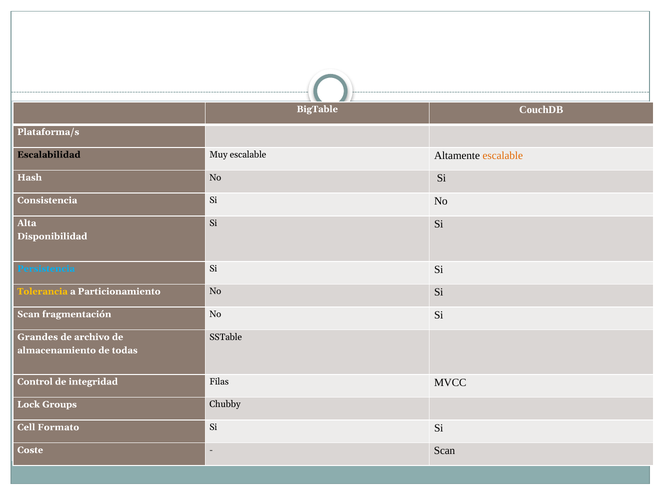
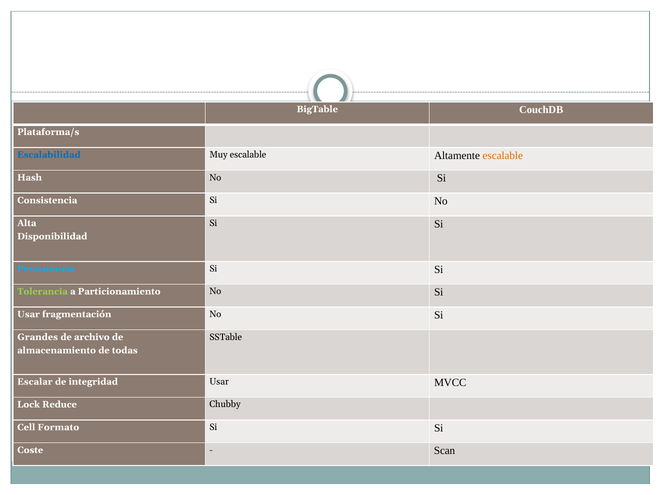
Escalabilidad colour: black -> blue
Tolerancia colour: yellow -> light green
Scan at (29, 315): Scan -> Usar
Control: Control -> Escalar
integridad Filas: Filas -> Usar
Groups: Groups -> Reduce
